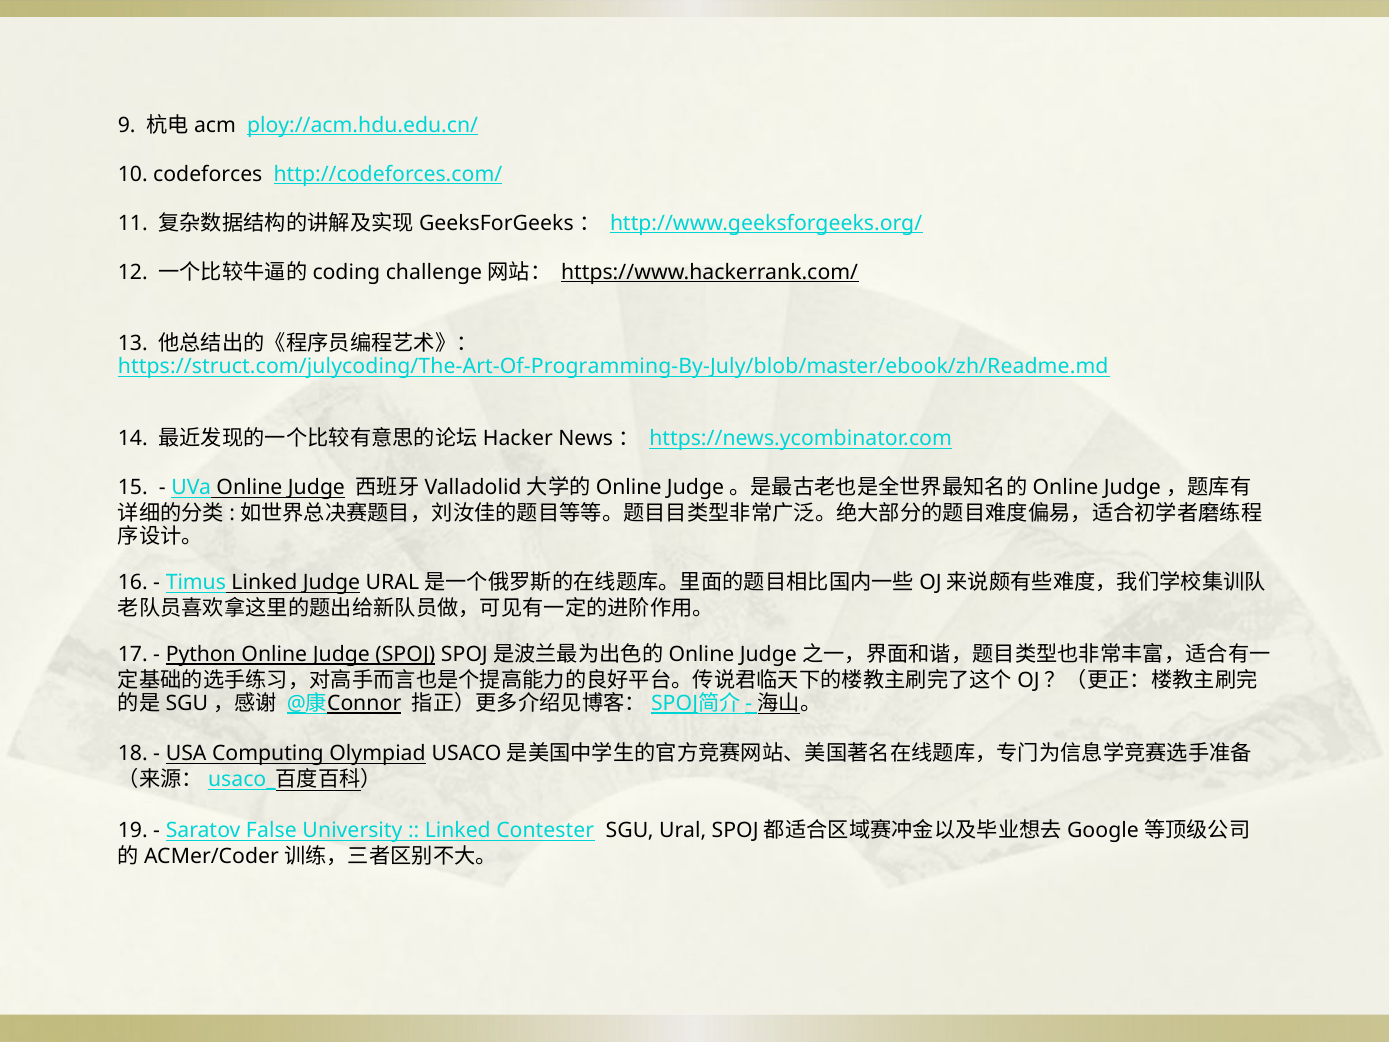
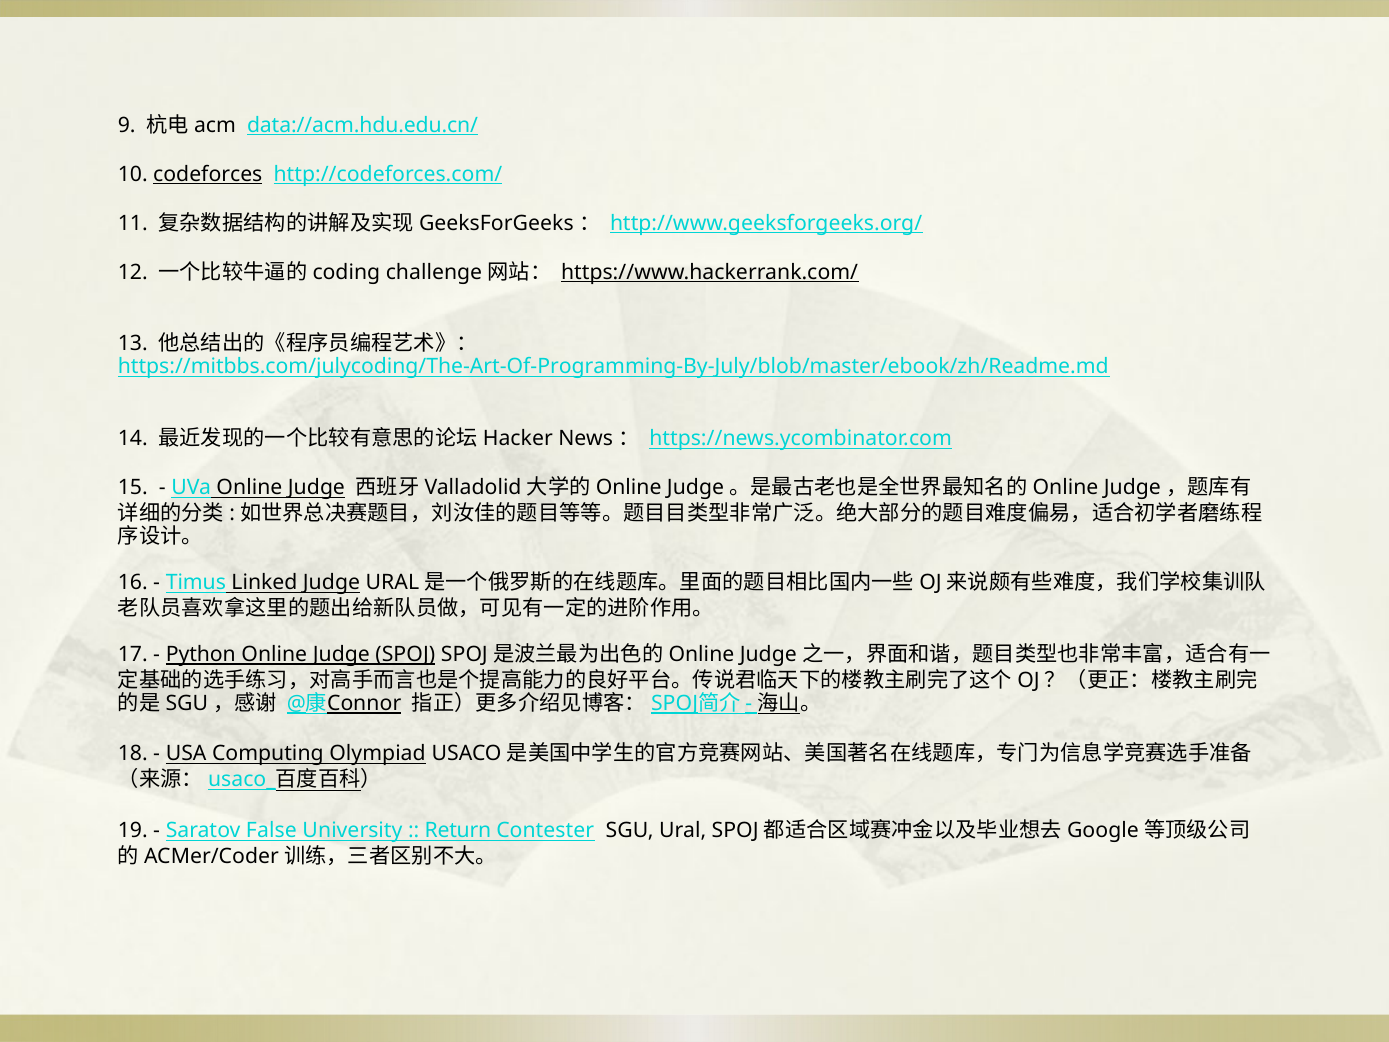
ploy://acm.hdu.edu.cn/: ploy://acm.hdu.edu.cn/ -> data://acm.hdu.edu.cn/
codeforces underline: none -> present
https://struct.com/julycoding/The-Art-Of-Programming-By-July/blob/master/ebook/zh/Readme.md: https://struct.com/julycoding/The-Art-Of-Programming-By-July/blob/master/ebook/zh/Readme.md -> https://mitbbs.com/julycoding/The-Art-Of-Programming-By-July/blob/master/ebook/zh/Readme.md
Linked at (458, 830): Linked -> Return
